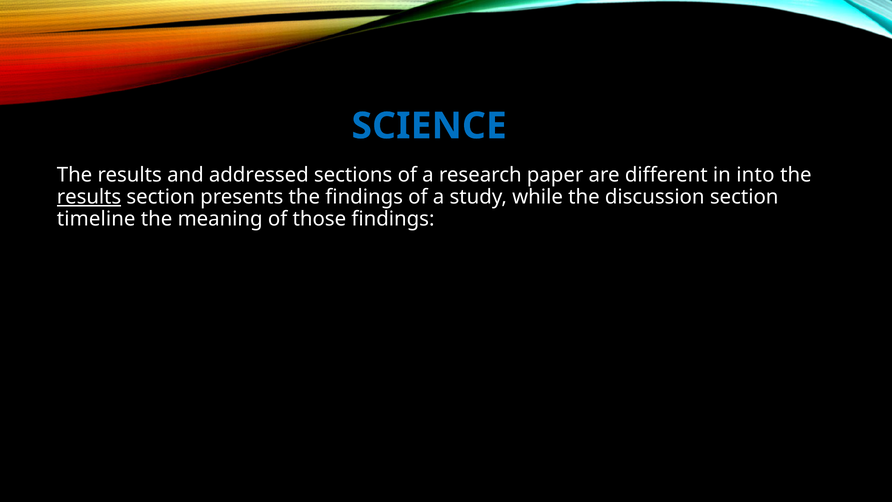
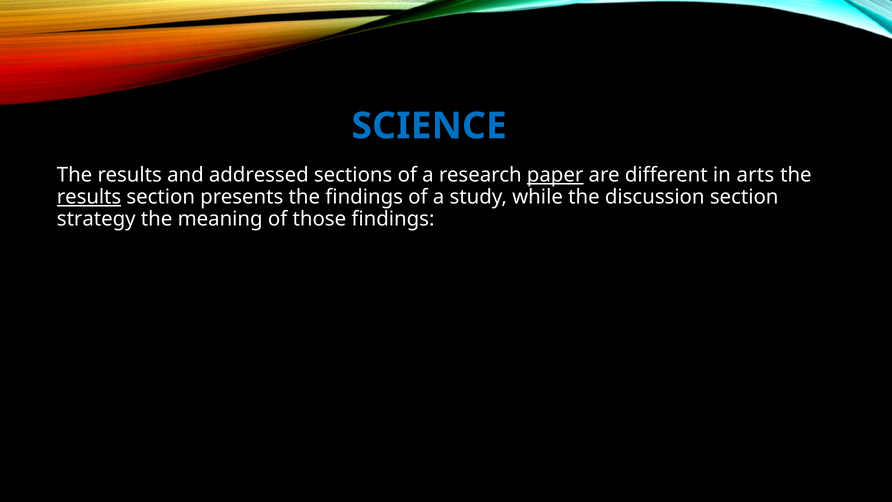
paper underline: none -> present
into: into -> arts
timeline: timeline -> strategy
